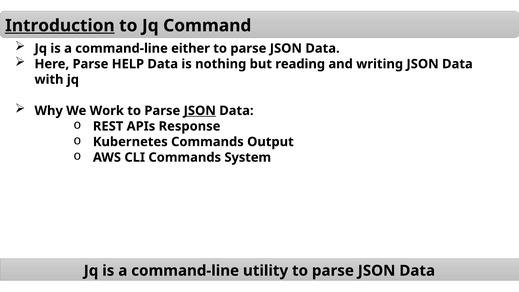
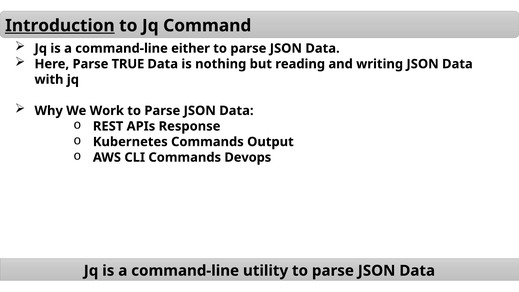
HELP: HELP -> TRUE
JSON at (200, 111) underline: present -> none
System: System -> Devops
